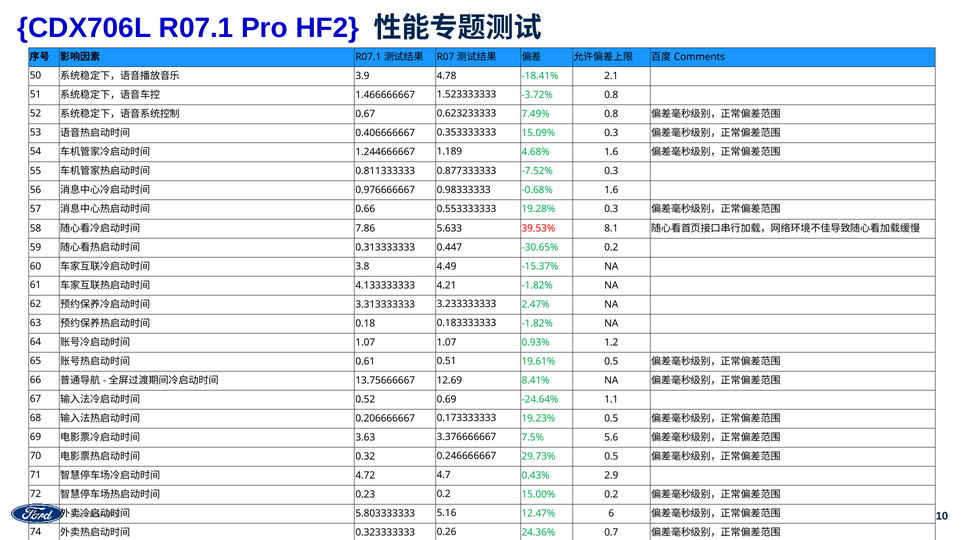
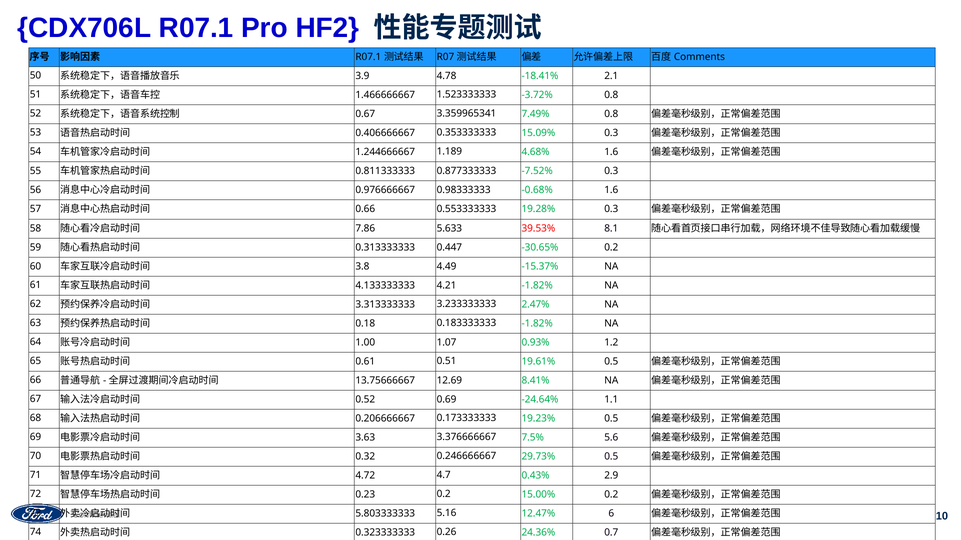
0.623233333: 0.623233333 -> 3.359965341
1.07 at (365, 343): 1.07 -> 1.00
